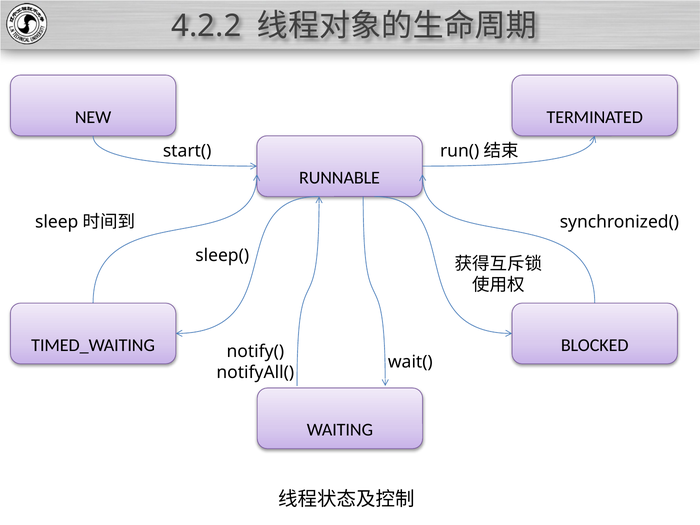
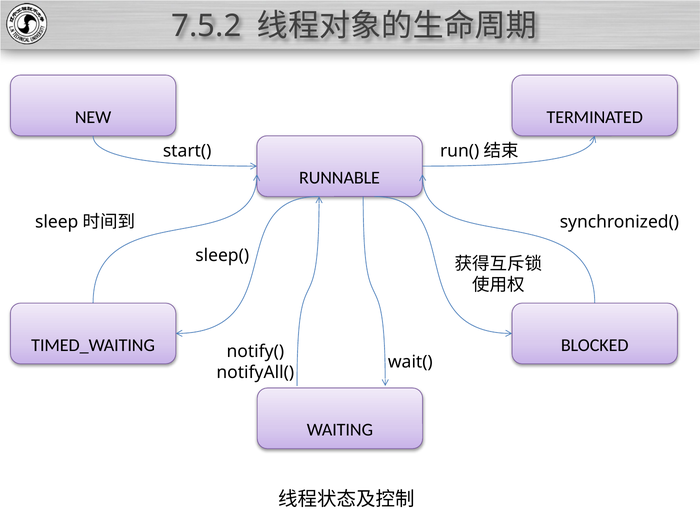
4.2.2: 4.2.2 -> 7.5.2
